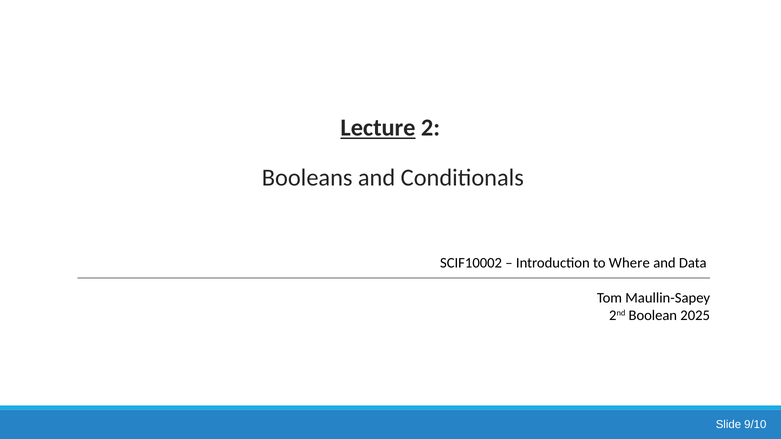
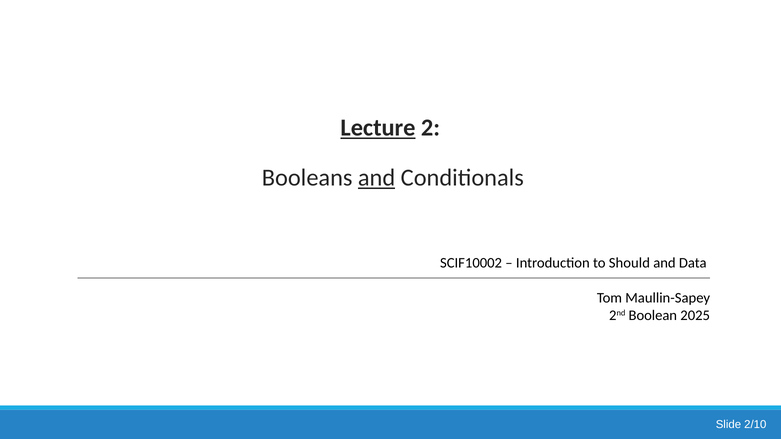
and at (377, 178) underline: none -> present
Where: Where -> Should
9/10: 9/10 -> 2/10
